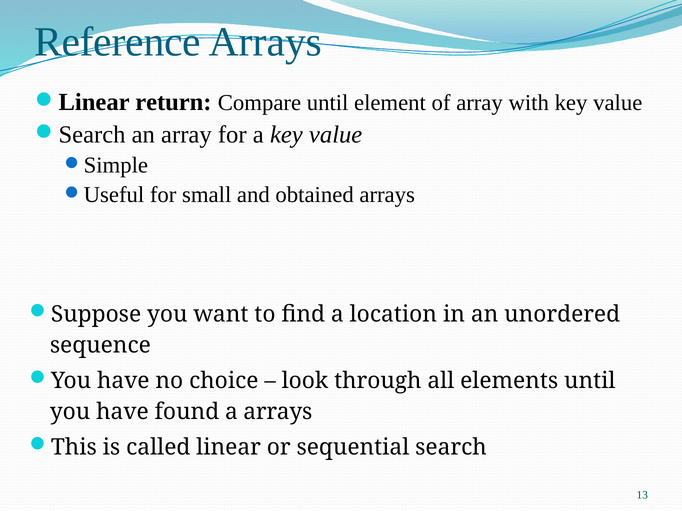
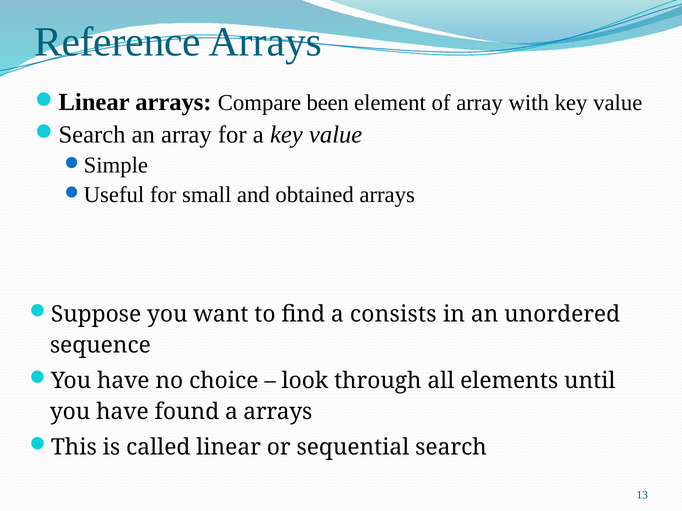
return at (173, 102): return -> arrays
Compare until: until -> been
location: location -> consists
